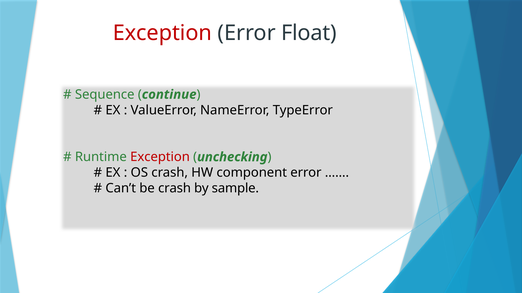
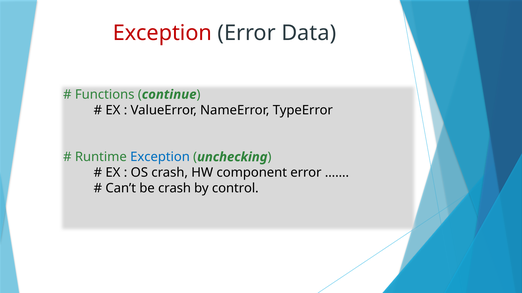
Float: Float -> Data
Sequence: Sequence -> Functions
Exception at (160, 157) colour: red -> blue
sample: sample -> control
